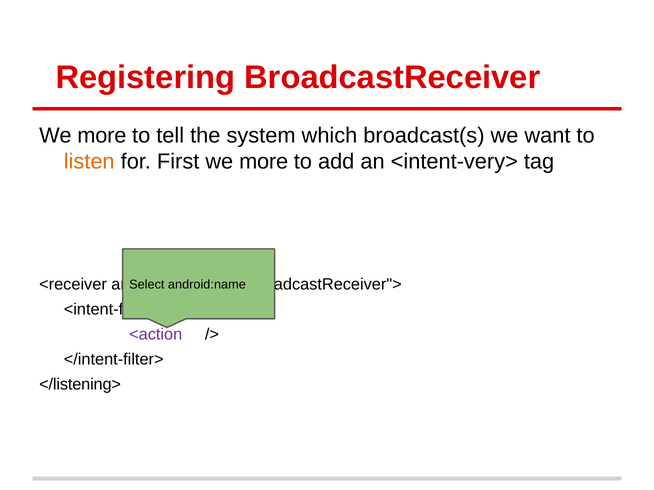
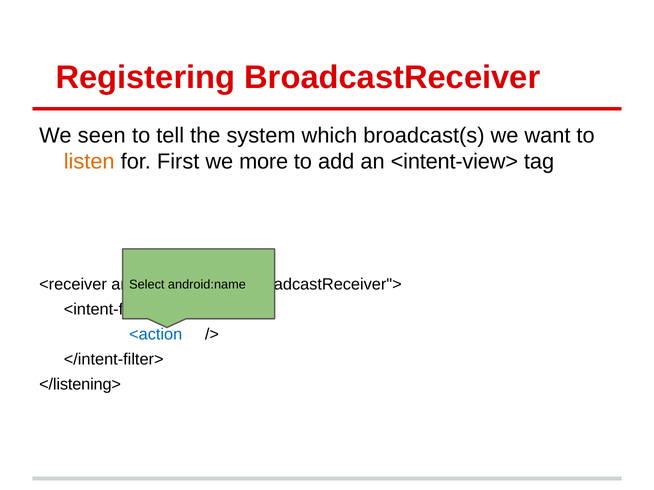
more at (102, 136): more -> seen
<intent-very>: <intent-very> -> <intent-view>
<action colour: purple -> blue
